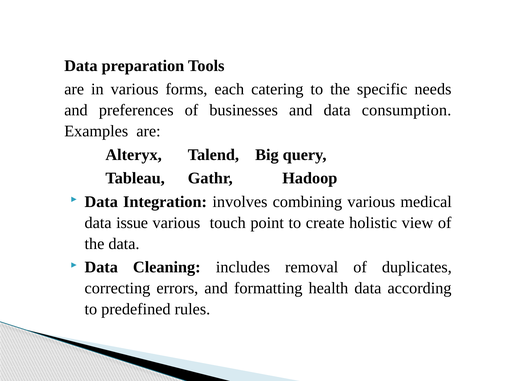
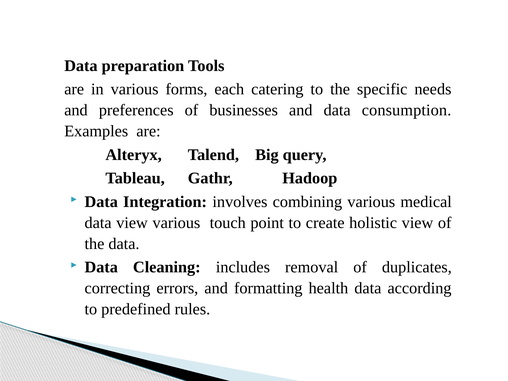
data issue: issue -> view
